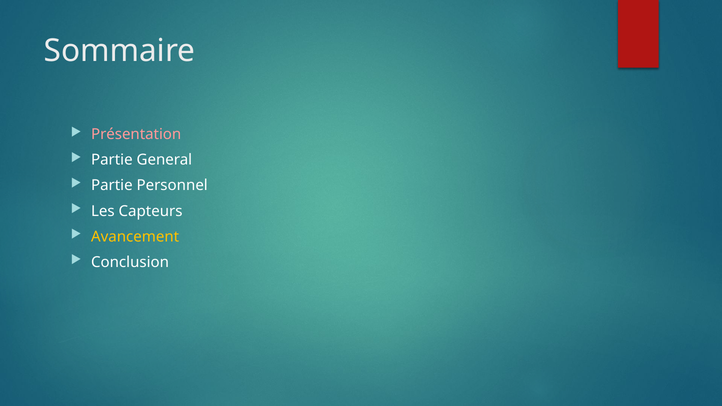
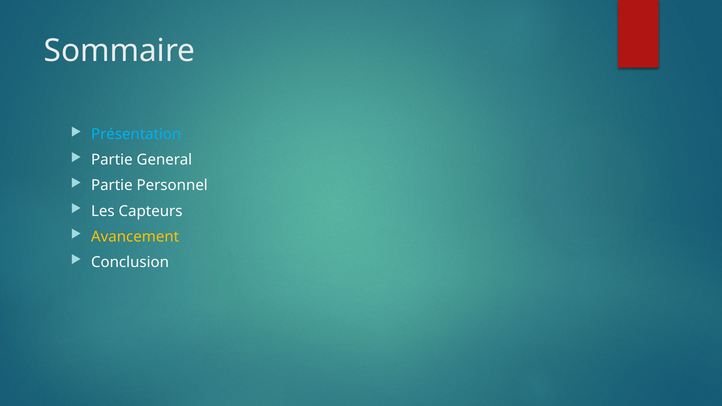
Présentation colour: pink -> light blue
